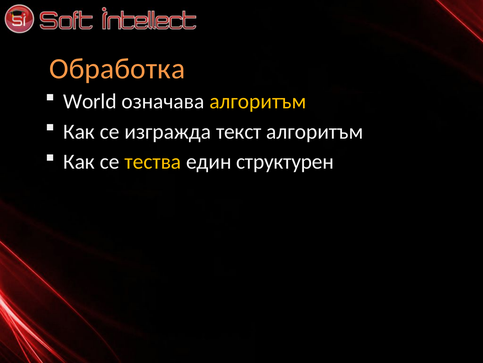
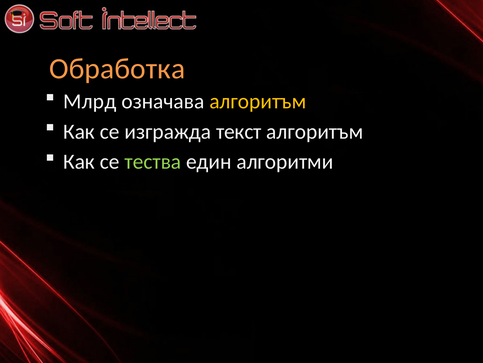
World: World -> Млрд
тества colour: yellow -> light green
структурен: структурен -> алгоритми
